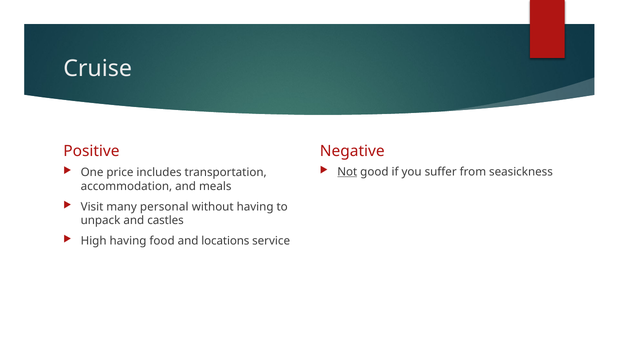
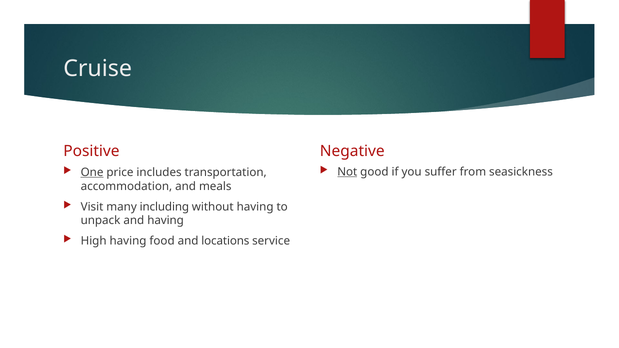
One underline: none -> present
personal: personal -> including
and castles: castles -> having
